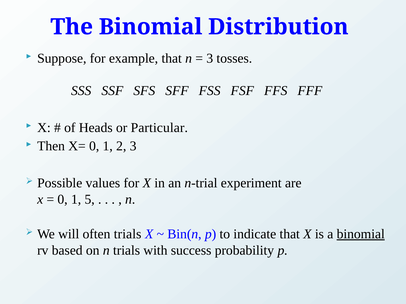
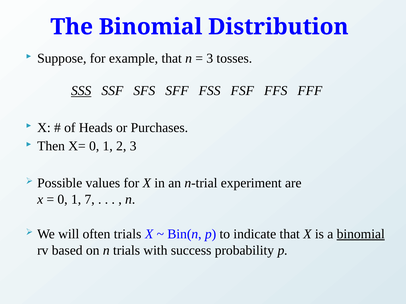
SSS underline: none -> present
Particular: Particular -> Purchases
5: 5 -> 7
